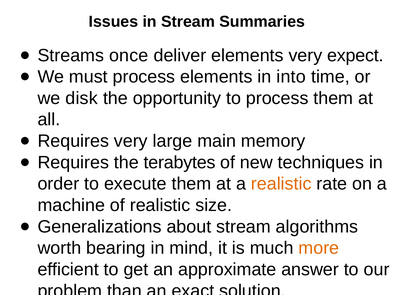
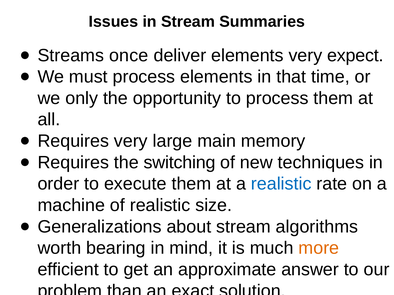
into: into -> that
disk: disk -> only
terabytes: terabytes -> switching
realistic at (281, 184) colour: orange -> blue
